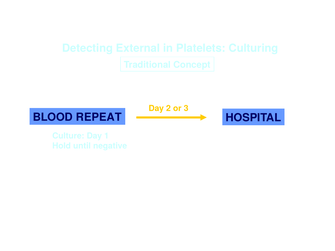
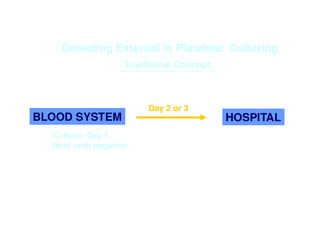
REPEAT: REPEAT -> SYSTEM
